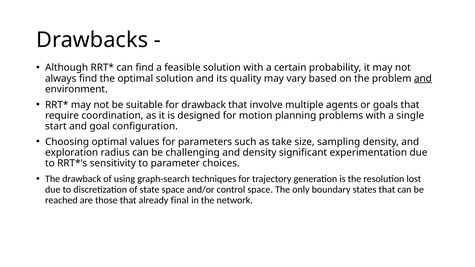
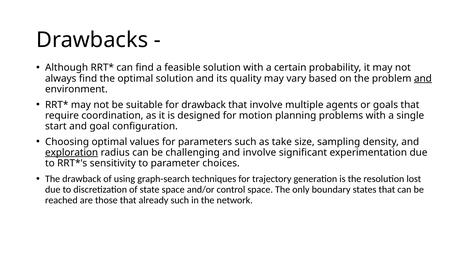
exploration underline: none -> present
and density: density -> involve
already final: final -> such
